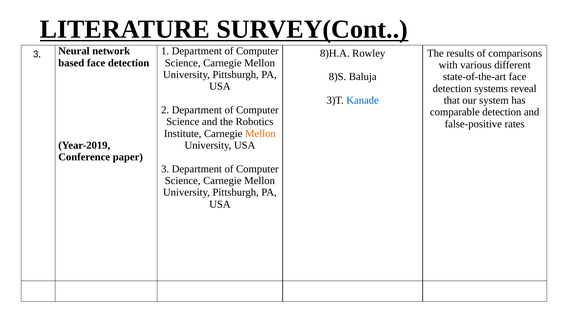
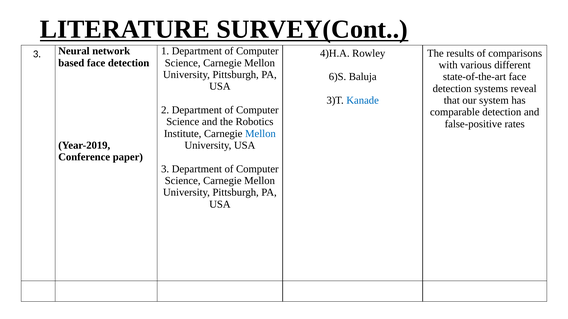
8)H.A: 8)H.A -> 4)H.A
8)S: 8)S -> 6)S
Mellon at (260, 134) colour: orange -> blue
